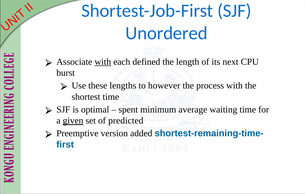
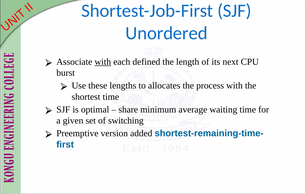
however: however -> allocates
spent: spent -> share
given underline: present -> none
predicted: predicted -> switching
